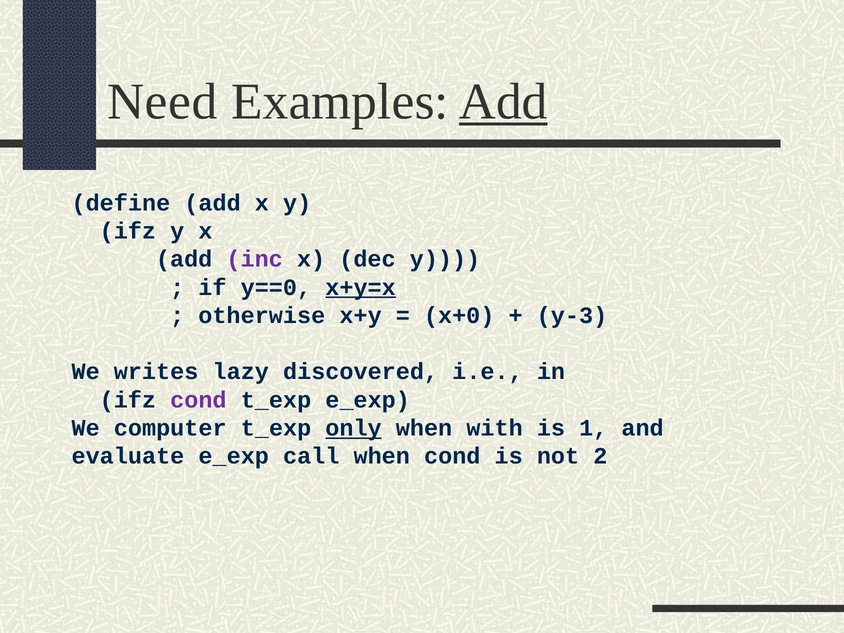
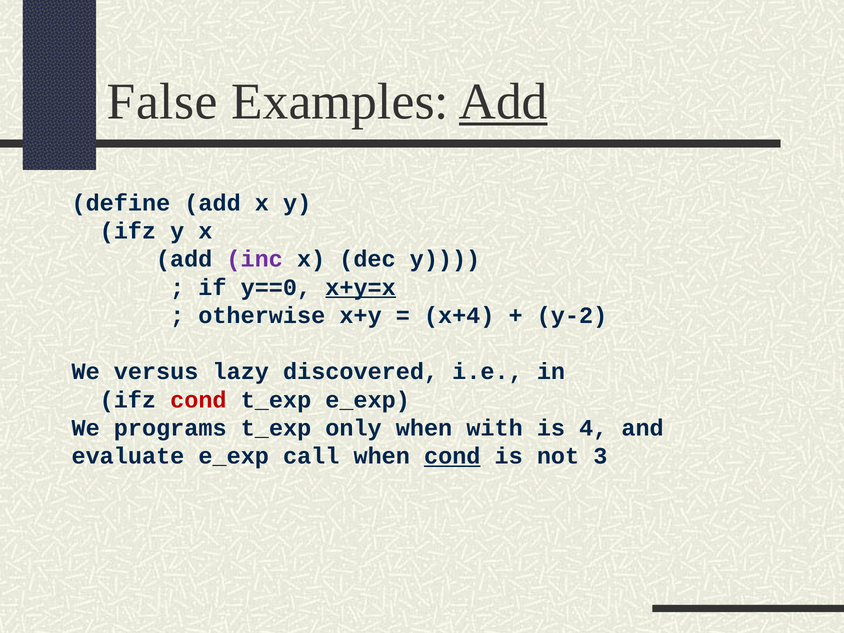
Need: Need -> False
x+0: x+0 -> x+4
y-3: y-3 -> y-2
writes: writes -> versus
cond at (198, 400) colour: purple -> red
computer: computer -> programs
only underline: present -> none
1: 1 -> 4
cond at (452, 456) underline: none -> present
2: 2 -> 3
